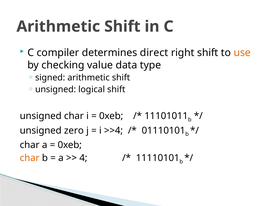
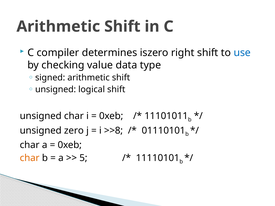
direct: direct -> iszero
use colour: orange -> blue
>>4: >>4 -> >>8
4: 4 -> 5
